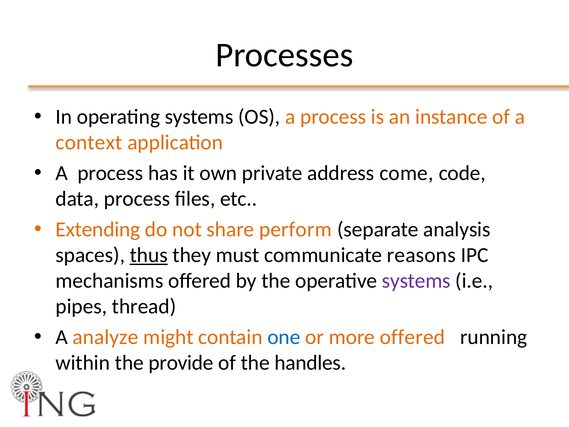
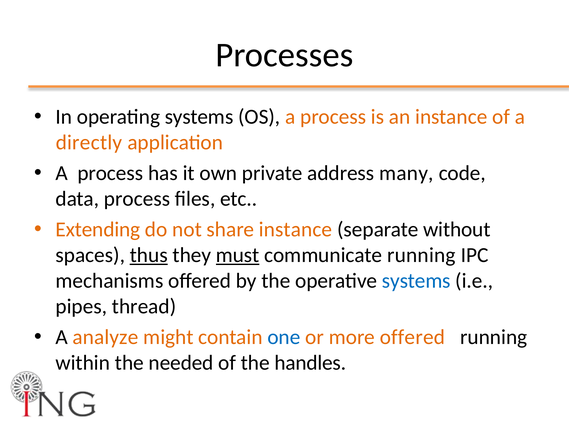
context: context -> directly
come: come -> many
share perform: perform -> instance
analysis: analysis -> without
must underline: none -> present
communicate reasons: reasons -> running
systems at (416, 281) colour: purple -> blue
provide: provide -> needed
